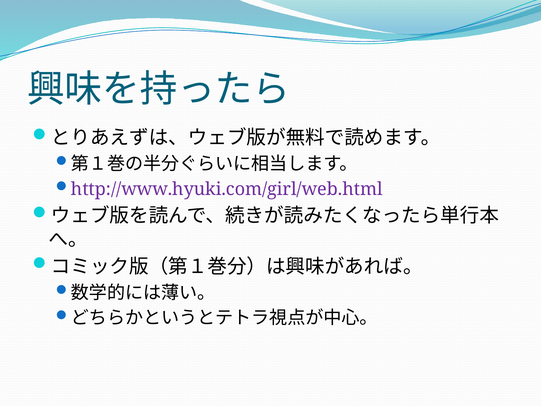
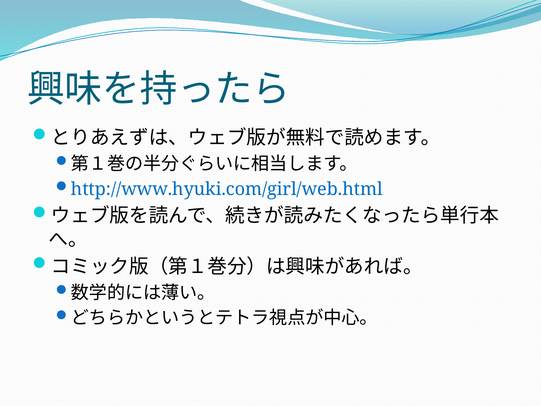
http://www.hyuki.com/girl/web.html colour: purple -> blue
